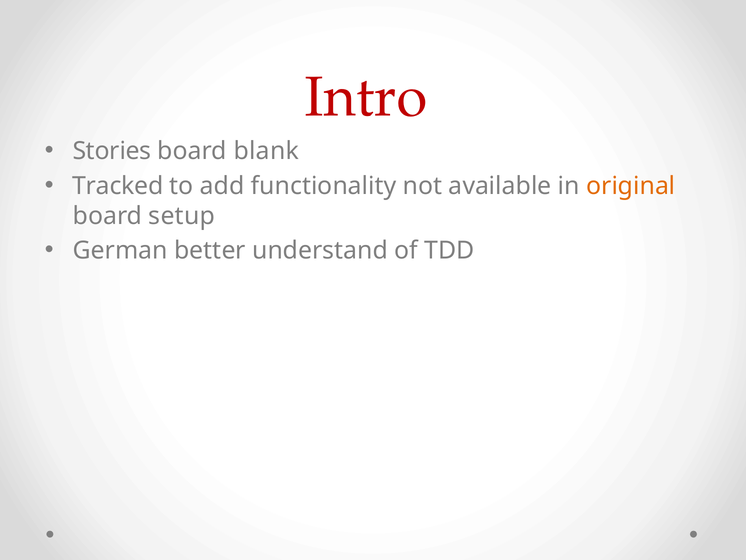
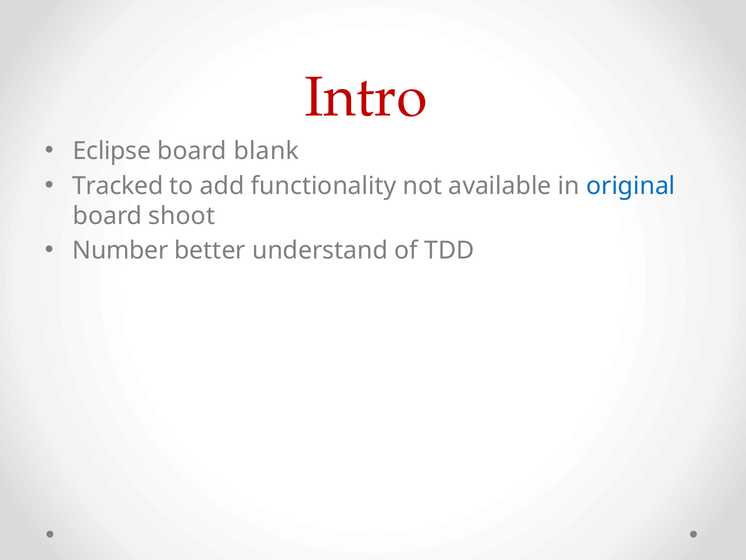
Stories: Stories -> Eclipse
original colour: orange -> blue
setup: setup -> shoot
German: German -> Number
